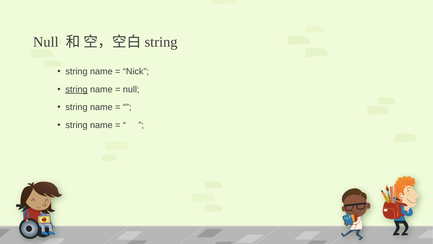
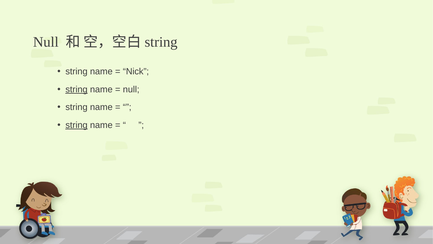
string at (77, 125) underline: none -> present
